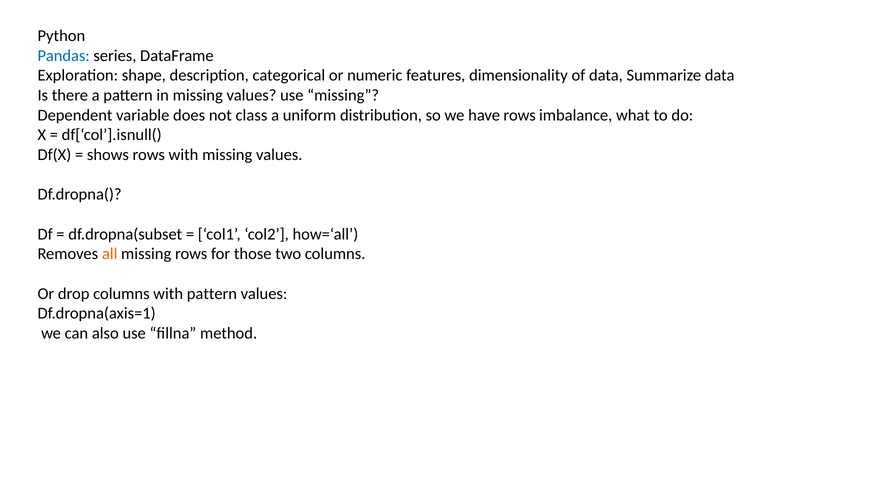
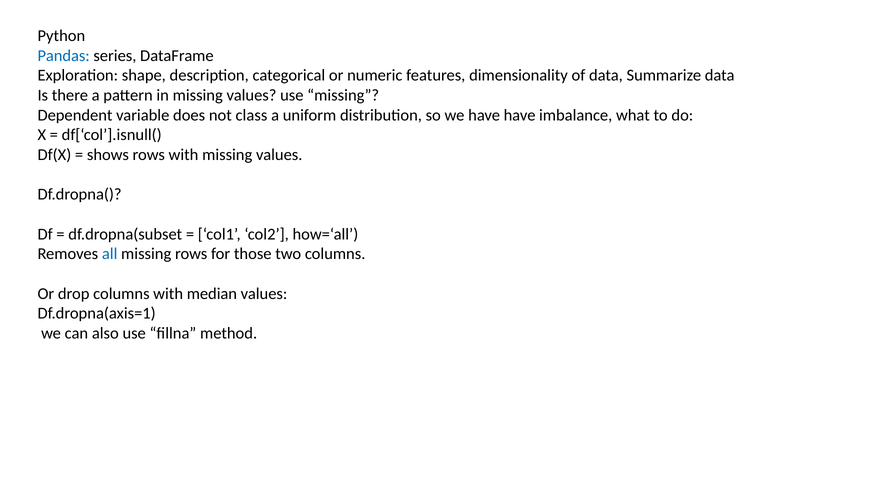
have rows: rows -> have
all colour: orange -> blue
with pattern: pattern -> median
